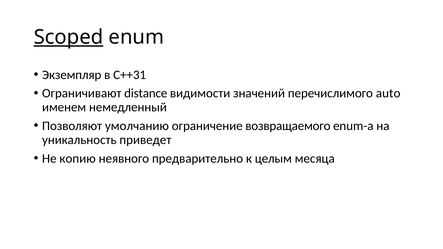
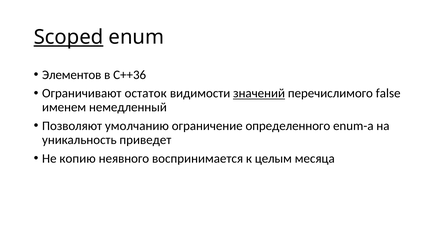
Экземпляр: Экземпляр -> Элементов
C++31: C++31 -> C++36
distance: distance -> остаток
значений underline: none -> present
auto: auto -> false
возвращаемого: возвращаемого -> определенного
предварительно: предварительно -> воспринимается
